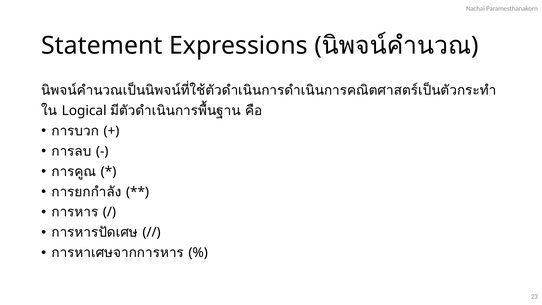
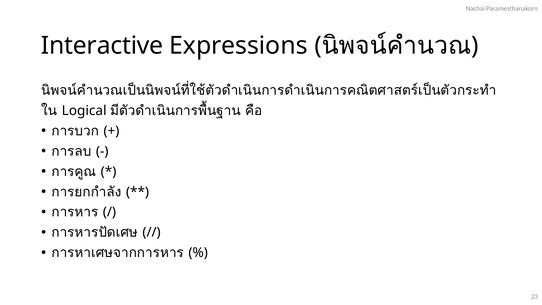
Statement: Statement -> Interactive
